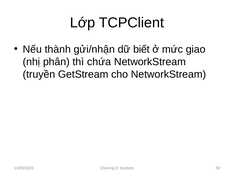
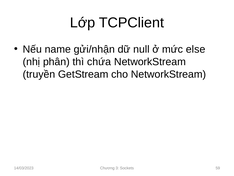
thành: thành -> name
biết: biết -> null
giao: giao -> else
